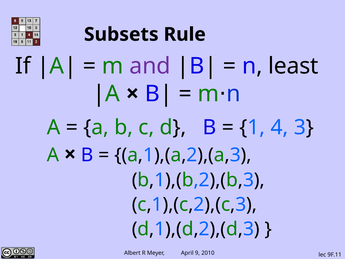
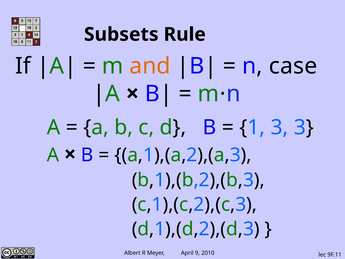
and colour: purple -> orange
least: least -> case
1 4: 4 -> 3
